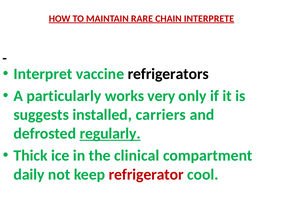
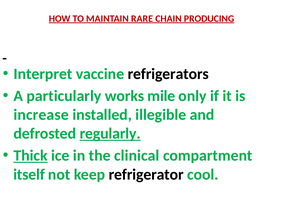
INTERPRETE: INTERPRETE -> PRODUCING
very: very -> mile
suggests: suggests -> increase
carriers: carriers -> illegible
Thick underline: none -> present
daily: daily -> itself
refrigerator colour: red -> black
